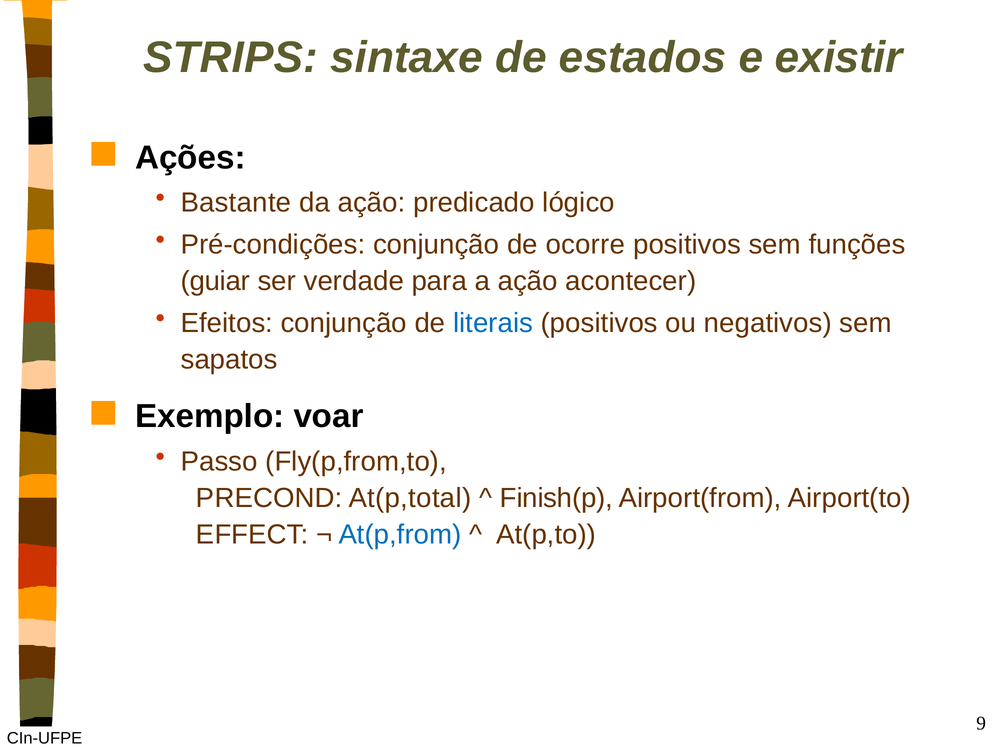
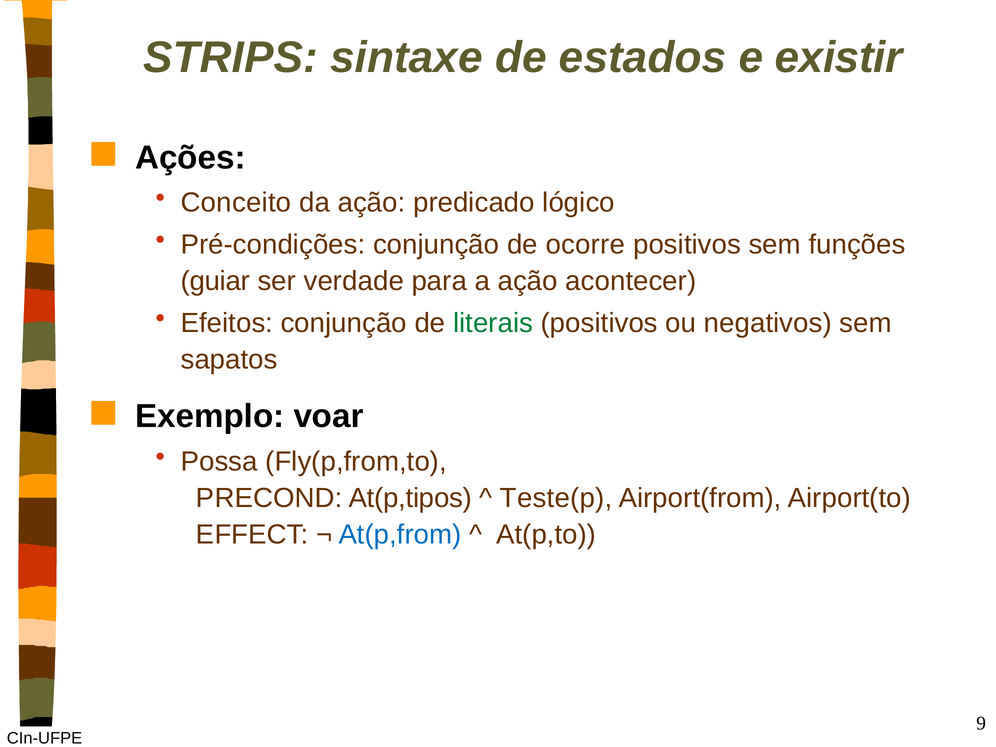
Bastante: Bastante -> Conceito
literais colour: blue -> green
Passo: Passo -> Possa
At(p,total: At(p,total -> At(p,tipos
Finish(p: Finish(p -> Teste(p
